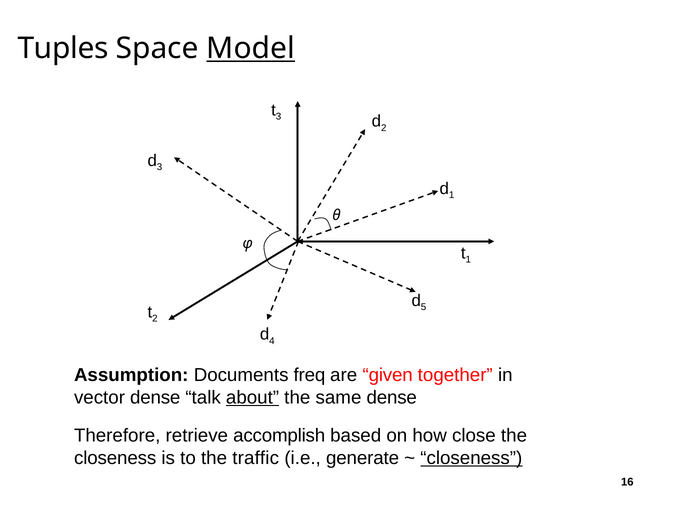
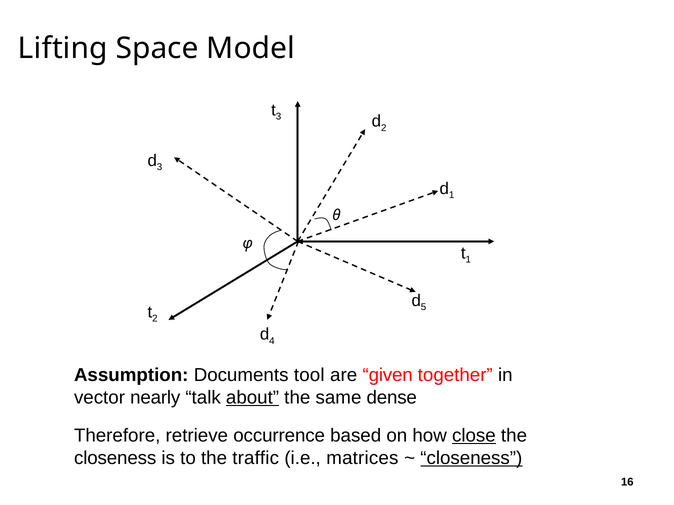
Tuples: Tuples -> Lifting
Model underline: present -> none
freq: freq -> tool
vector dense: dense -> nearly
accomplish: accomplish -> occurrence
close underline: none -> present
generate: generate -> matrices
